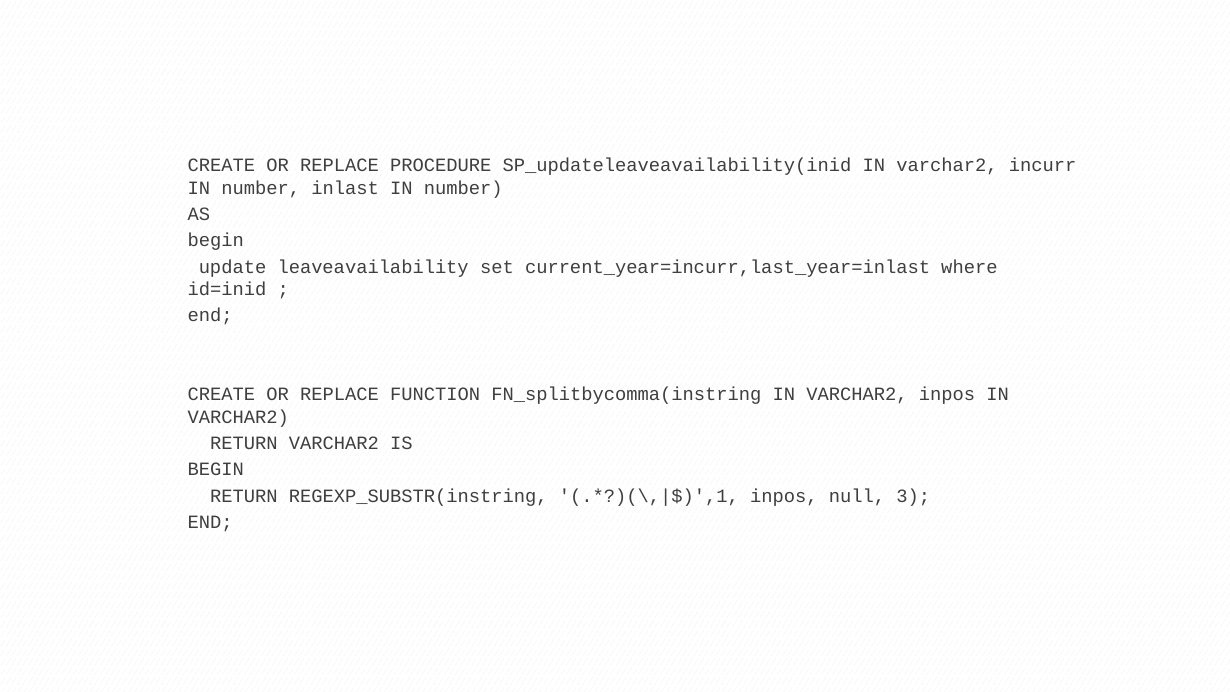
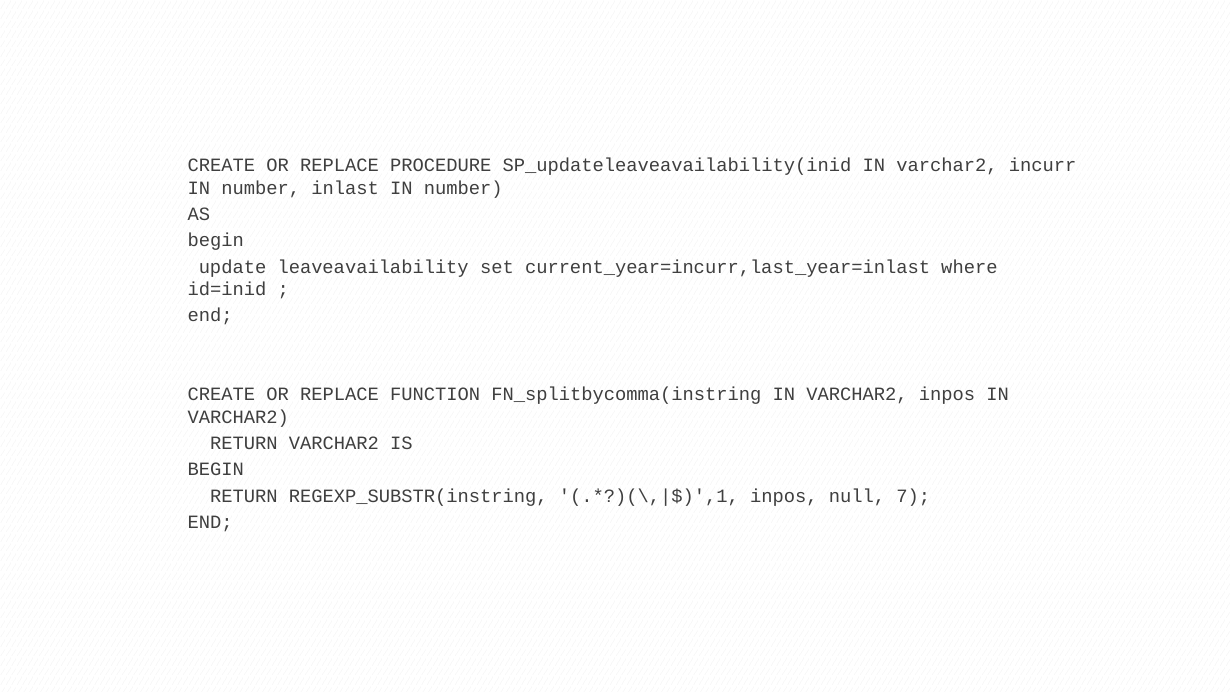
3: 3 -> 7
